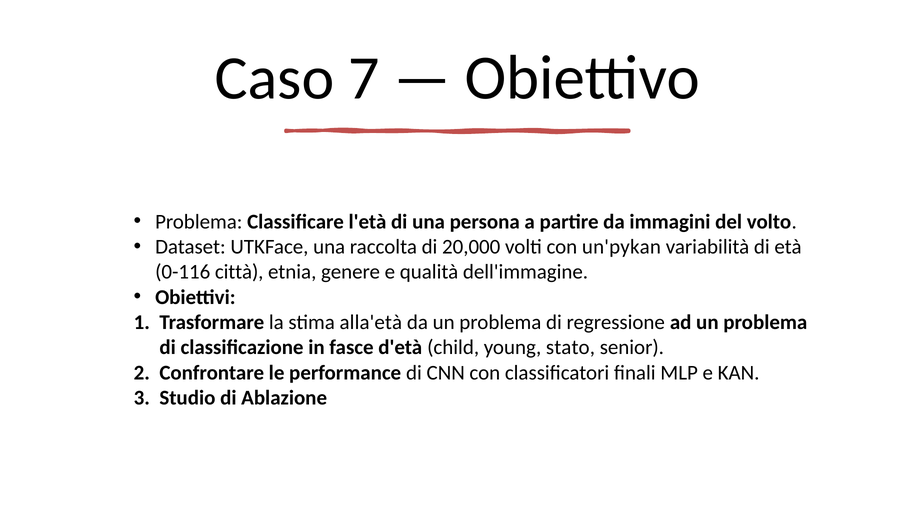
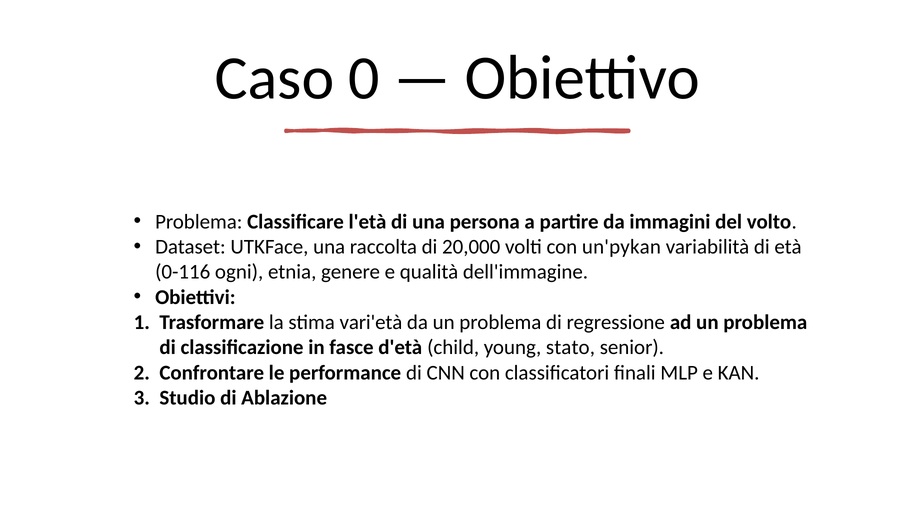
7: 7 -> 0
città: città -> ogni
alla'età: alla'età -> vari'età
